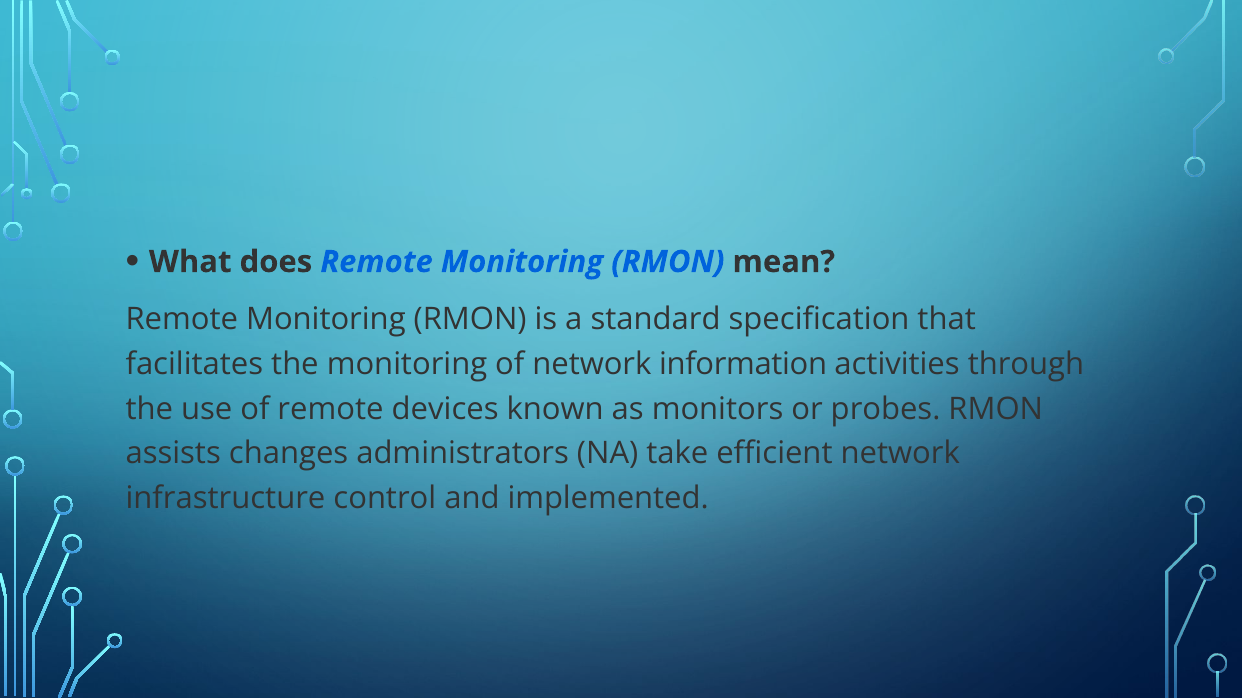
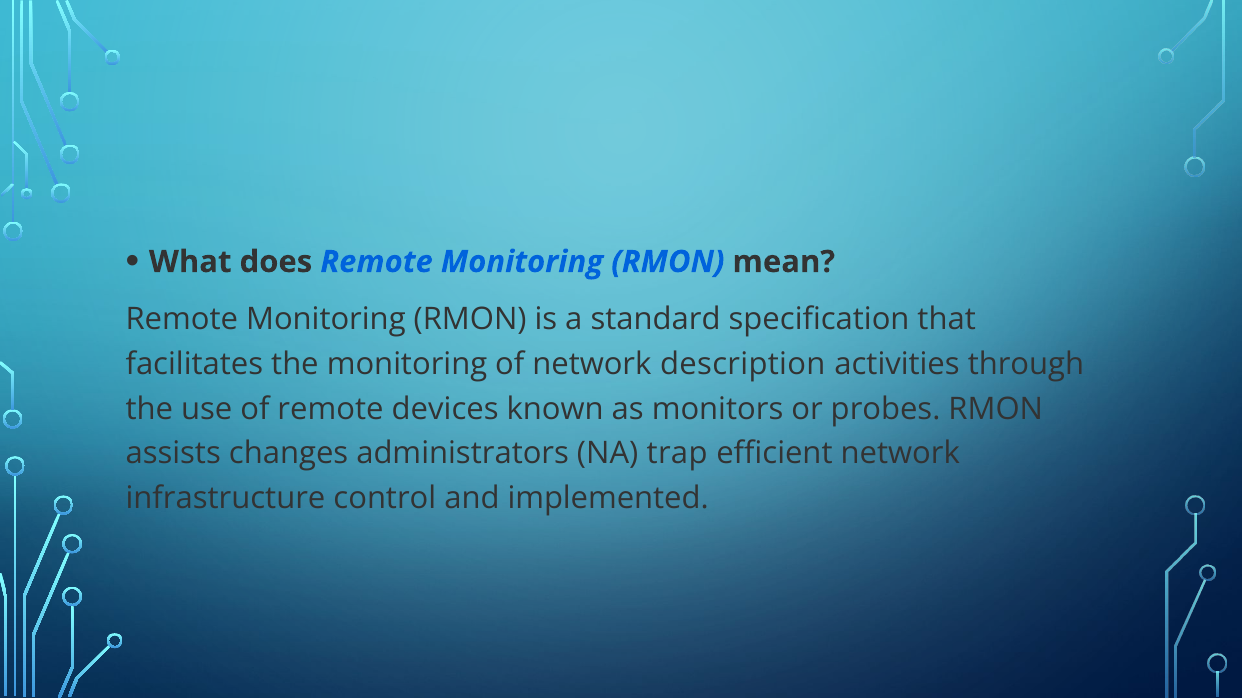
information: information -> description
take: take -> trap
